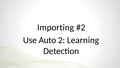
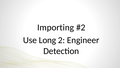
Auto: Auto -> Long
Learning: Learning -> Engineer
